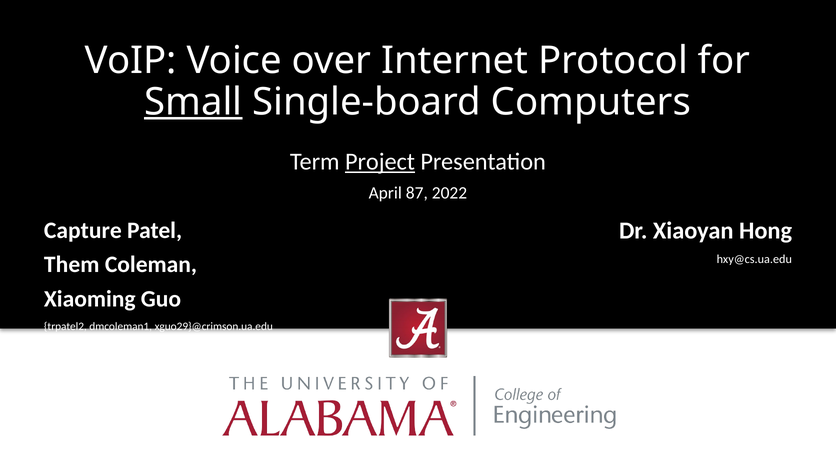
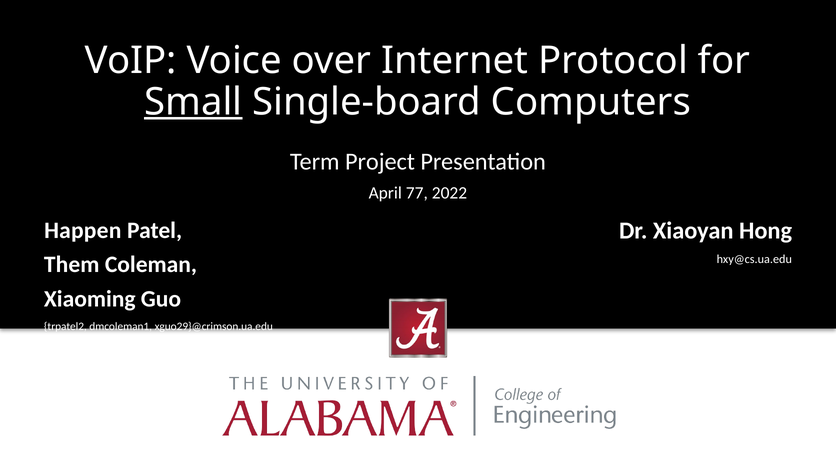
Project underline: present -> none
87: 87 -> 77
Capture: Capture -> Happen
